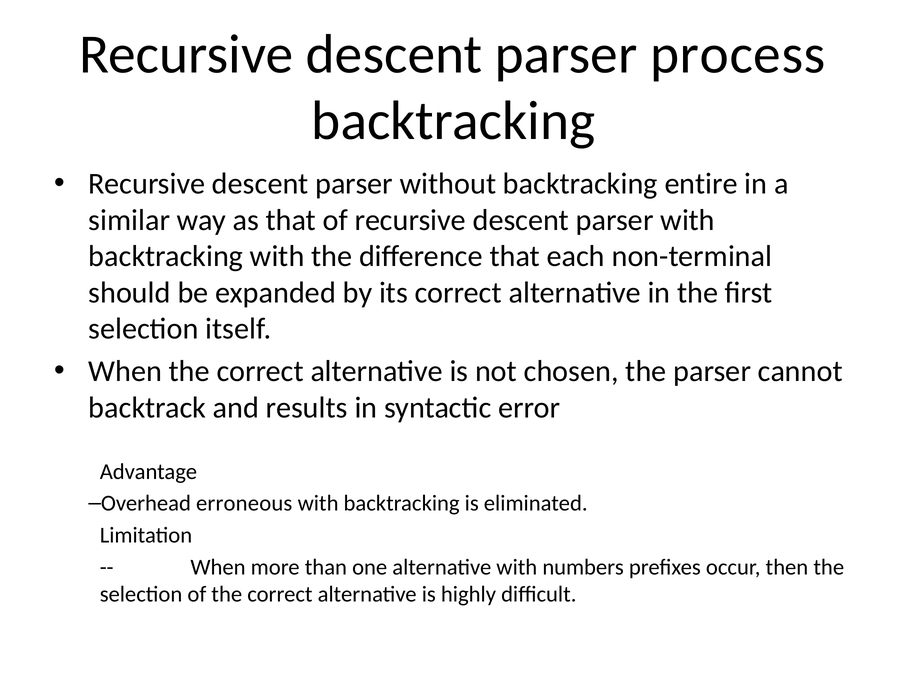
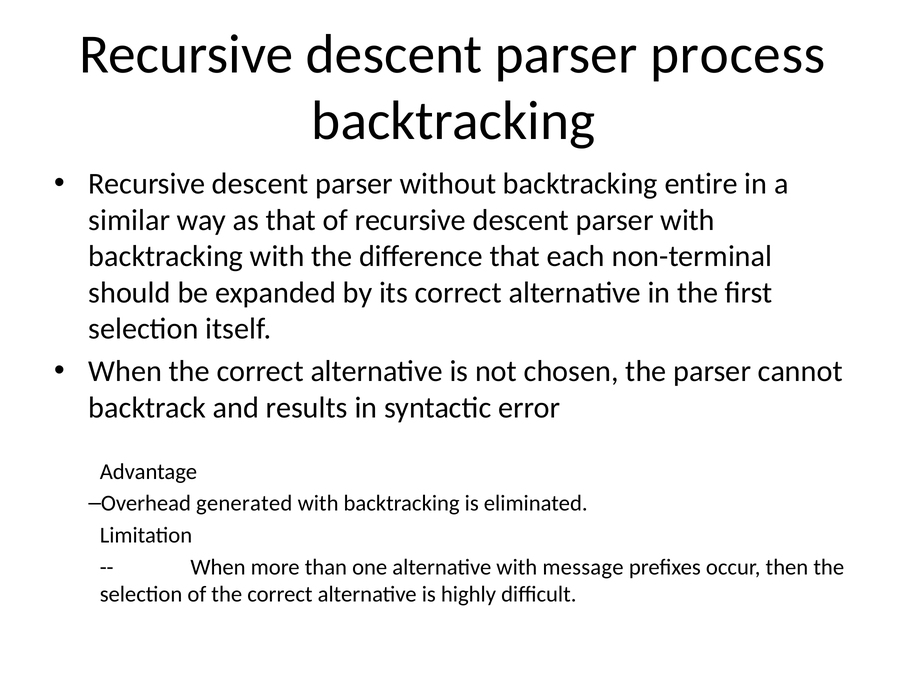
erroneous: erroneous -> generated
numbers: numbers -> message
